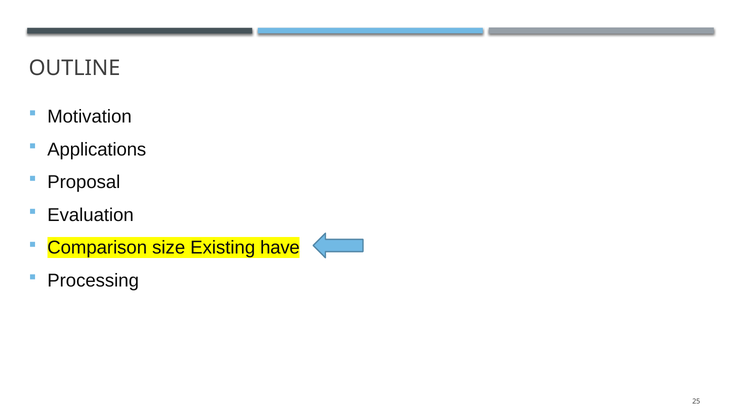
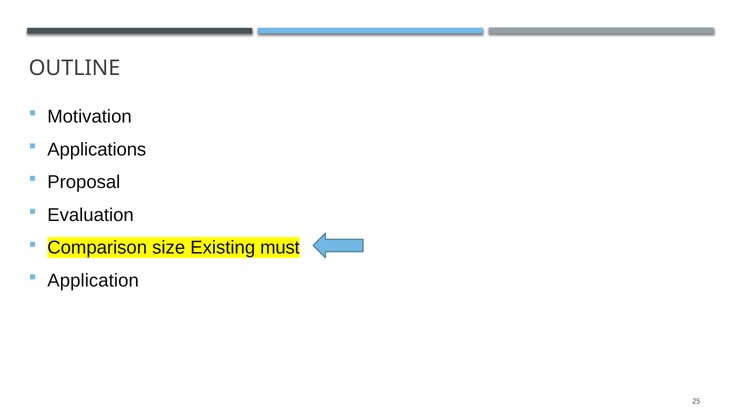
have: have -> must
Processing: Processing -> Application
